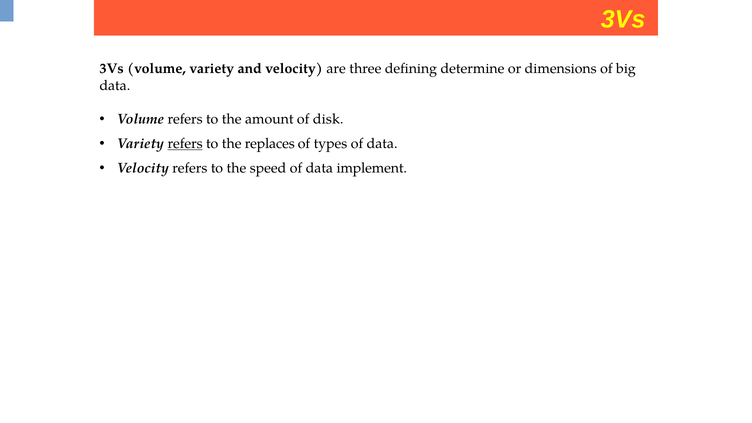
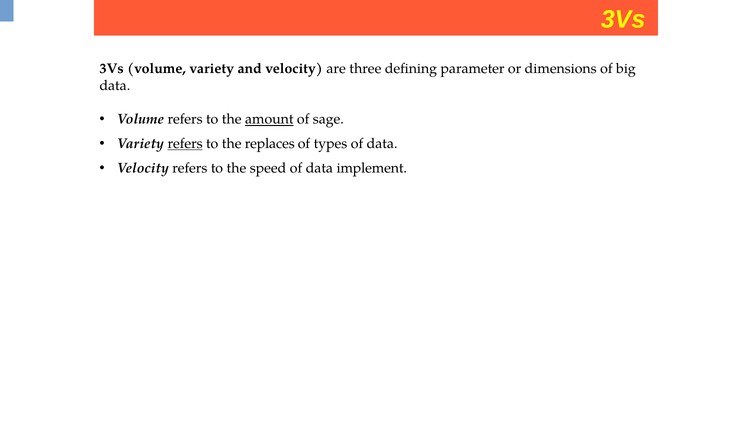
determine: determine -> parameter
amount underline: none -> present
disk: disk -> sage
